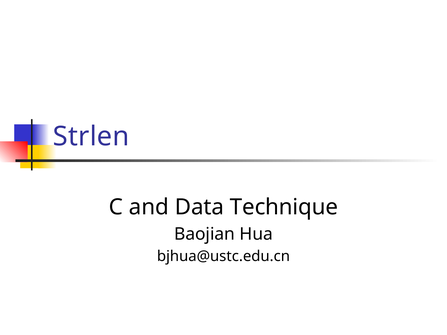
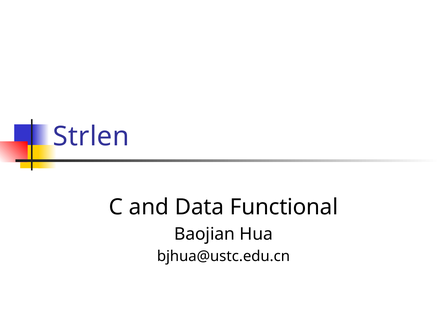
Technique: Technique -> Functional
